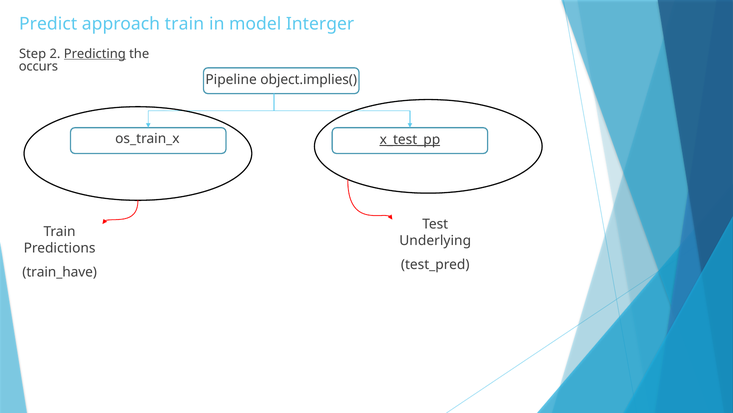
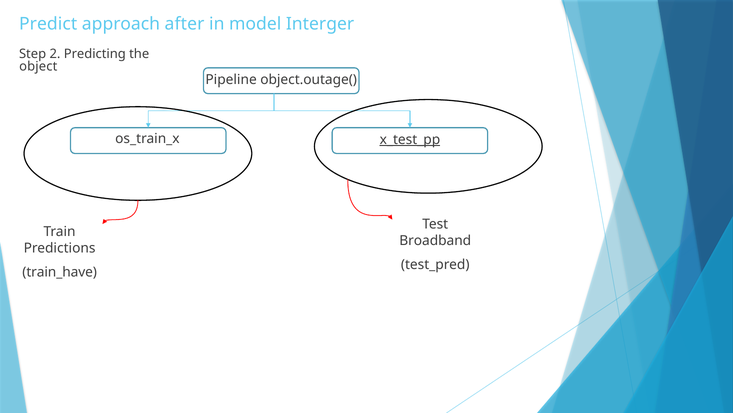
approach train: train -> after
Predicting underline: present -> none
occurs: occurs -> object
object.implies(: object.implies( -> object.outage(
Underlying: Underlying -> Broadband
